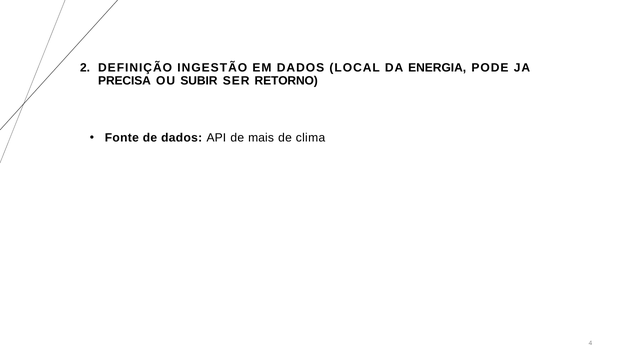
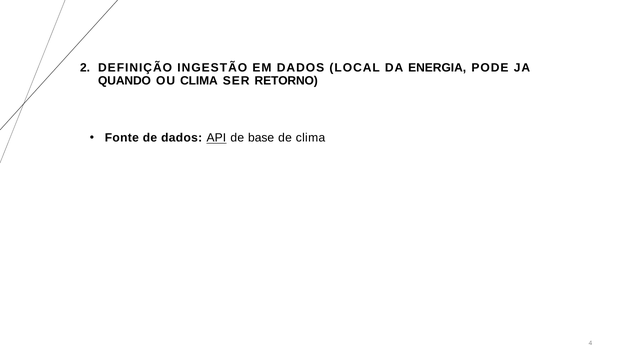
PRECISA: PRECISA -> QUANDO
OU SUBIR: SUBIR -> CLIMA
API underline: none -> present
mais: mais -> base
